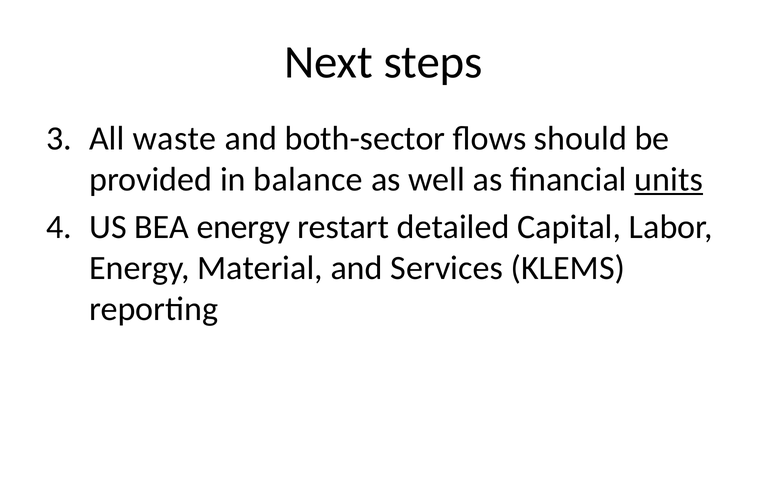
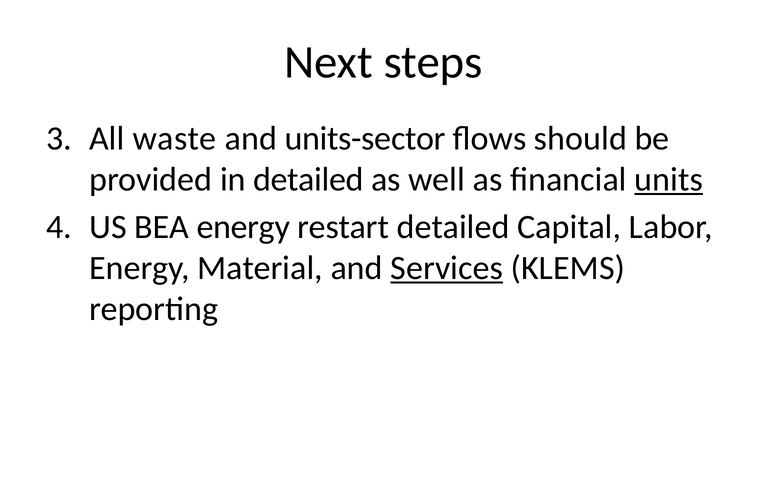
both-sector: both-sector -> units-sector
in balance: balance -> detailed
Services underline: none -> present
